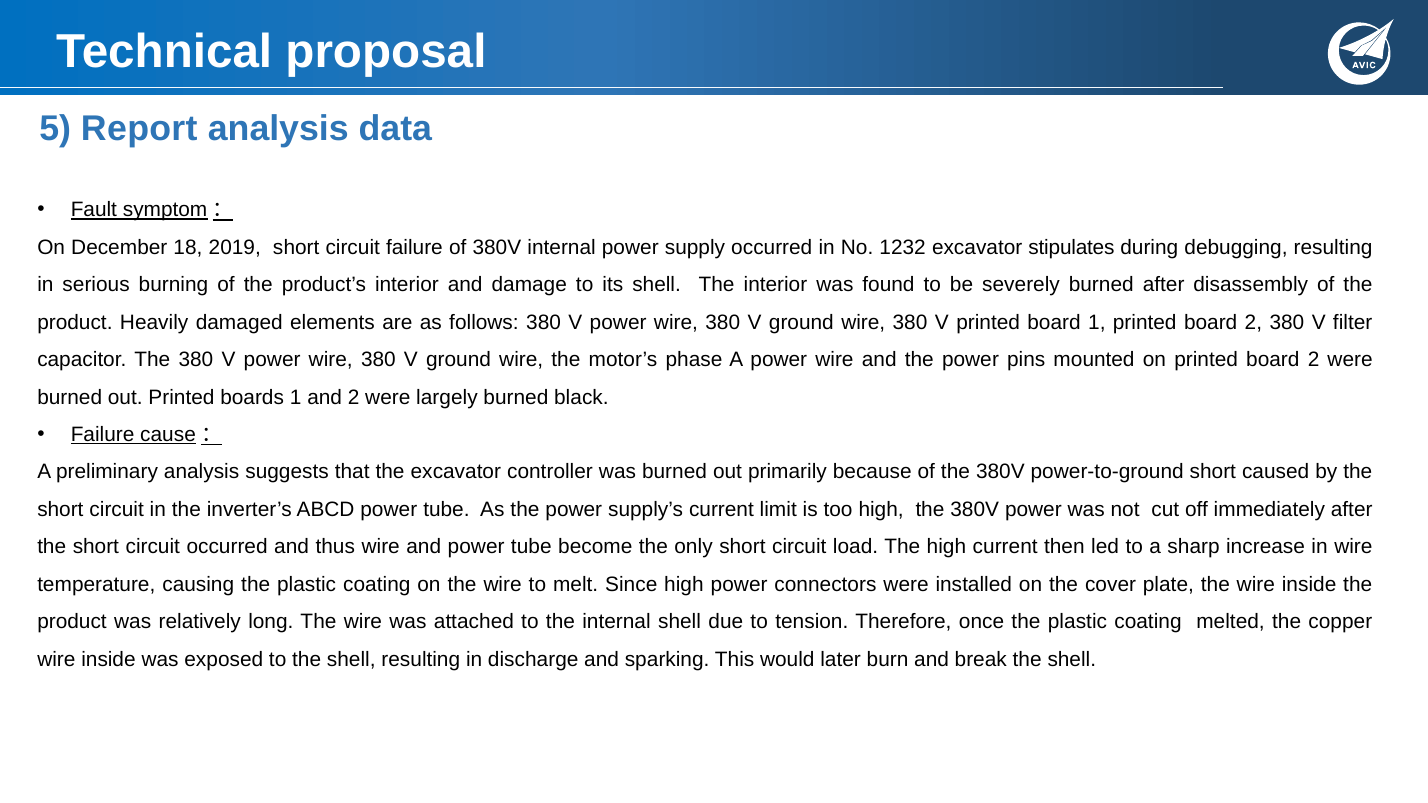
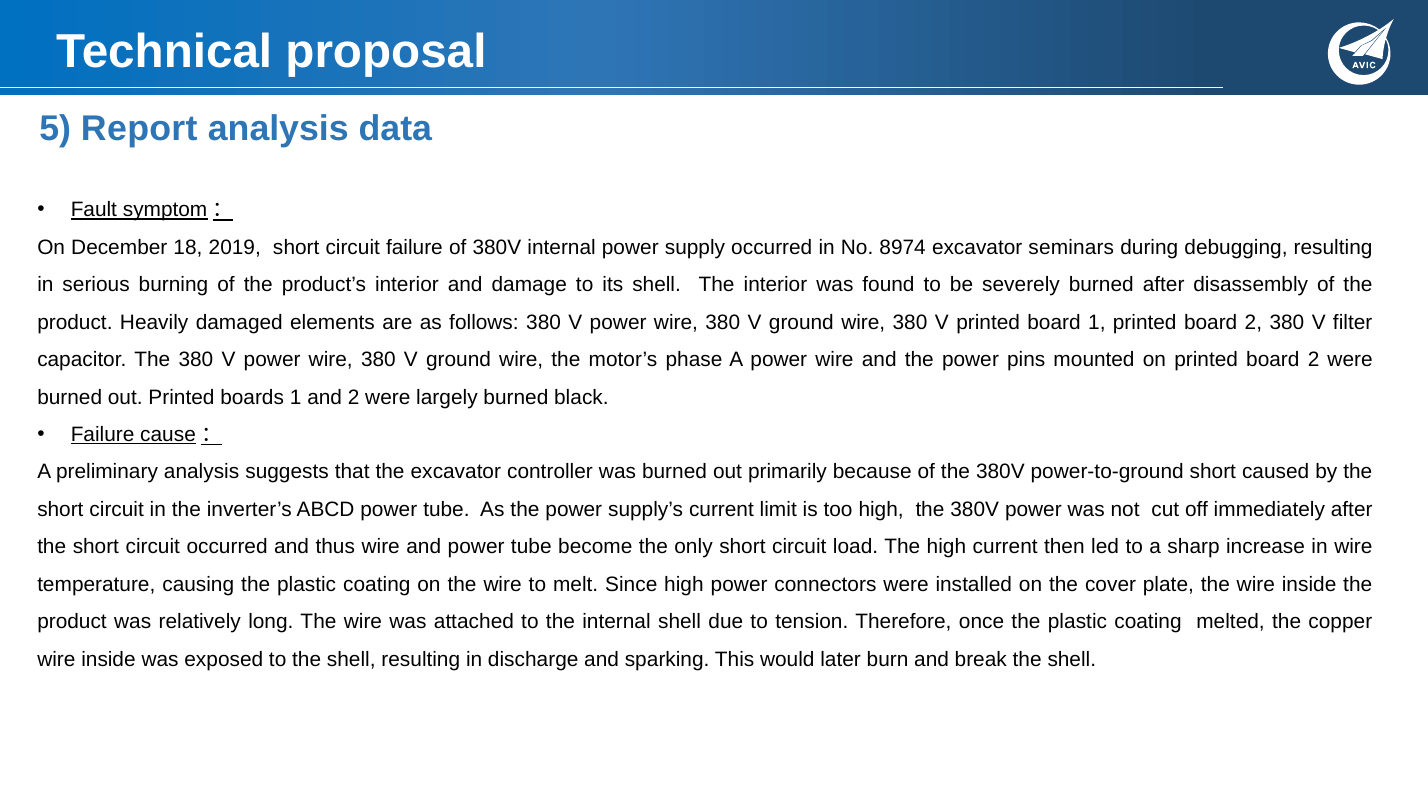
1232: 1232 -> 8974
stipulates: stipulates -> seminars
